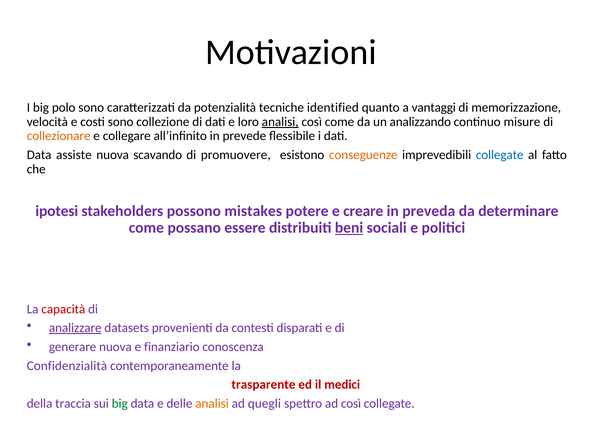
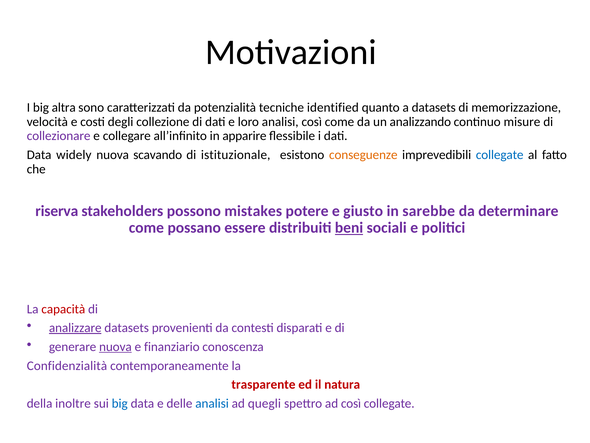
polo: polo -> altra
a vantaggi: vantaggi -> datasets
costi sono: sono -> degli
analisi at (280, 122) underline: present -> none
collezionare colour: orange -> purple
prevede: prevede -> apparire
assiste: assiste -> widely
promuovere: promuovere -> istituzionale
ipotesi: ipotesi -> riserva
creare: creare -> giusto
preveda: preveda -> sarebbe
nuova at (115, 346) underline: none -> present
medici: medici -> natura
traccia: traccia -> inoltre
big at (120, 403) colour: green -> blue
analisi at (212, 403) colour: orange -> blue
